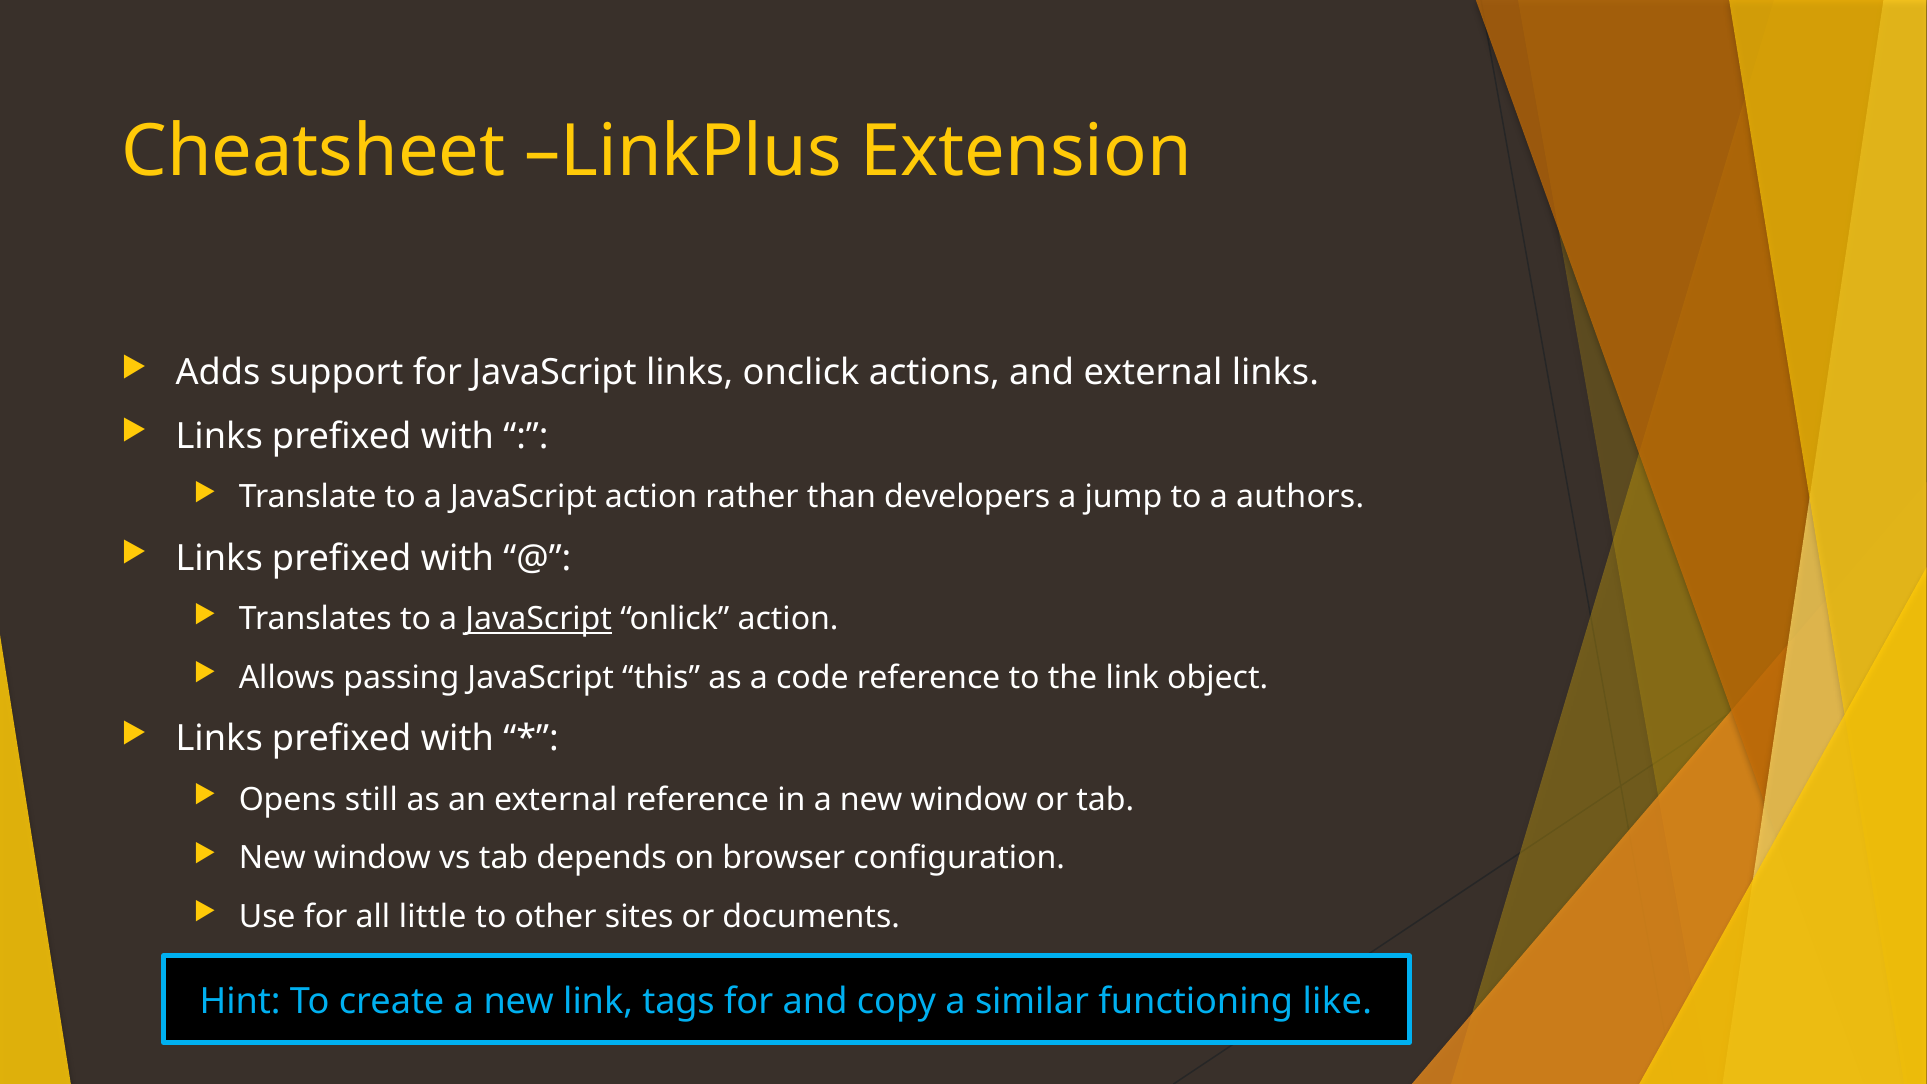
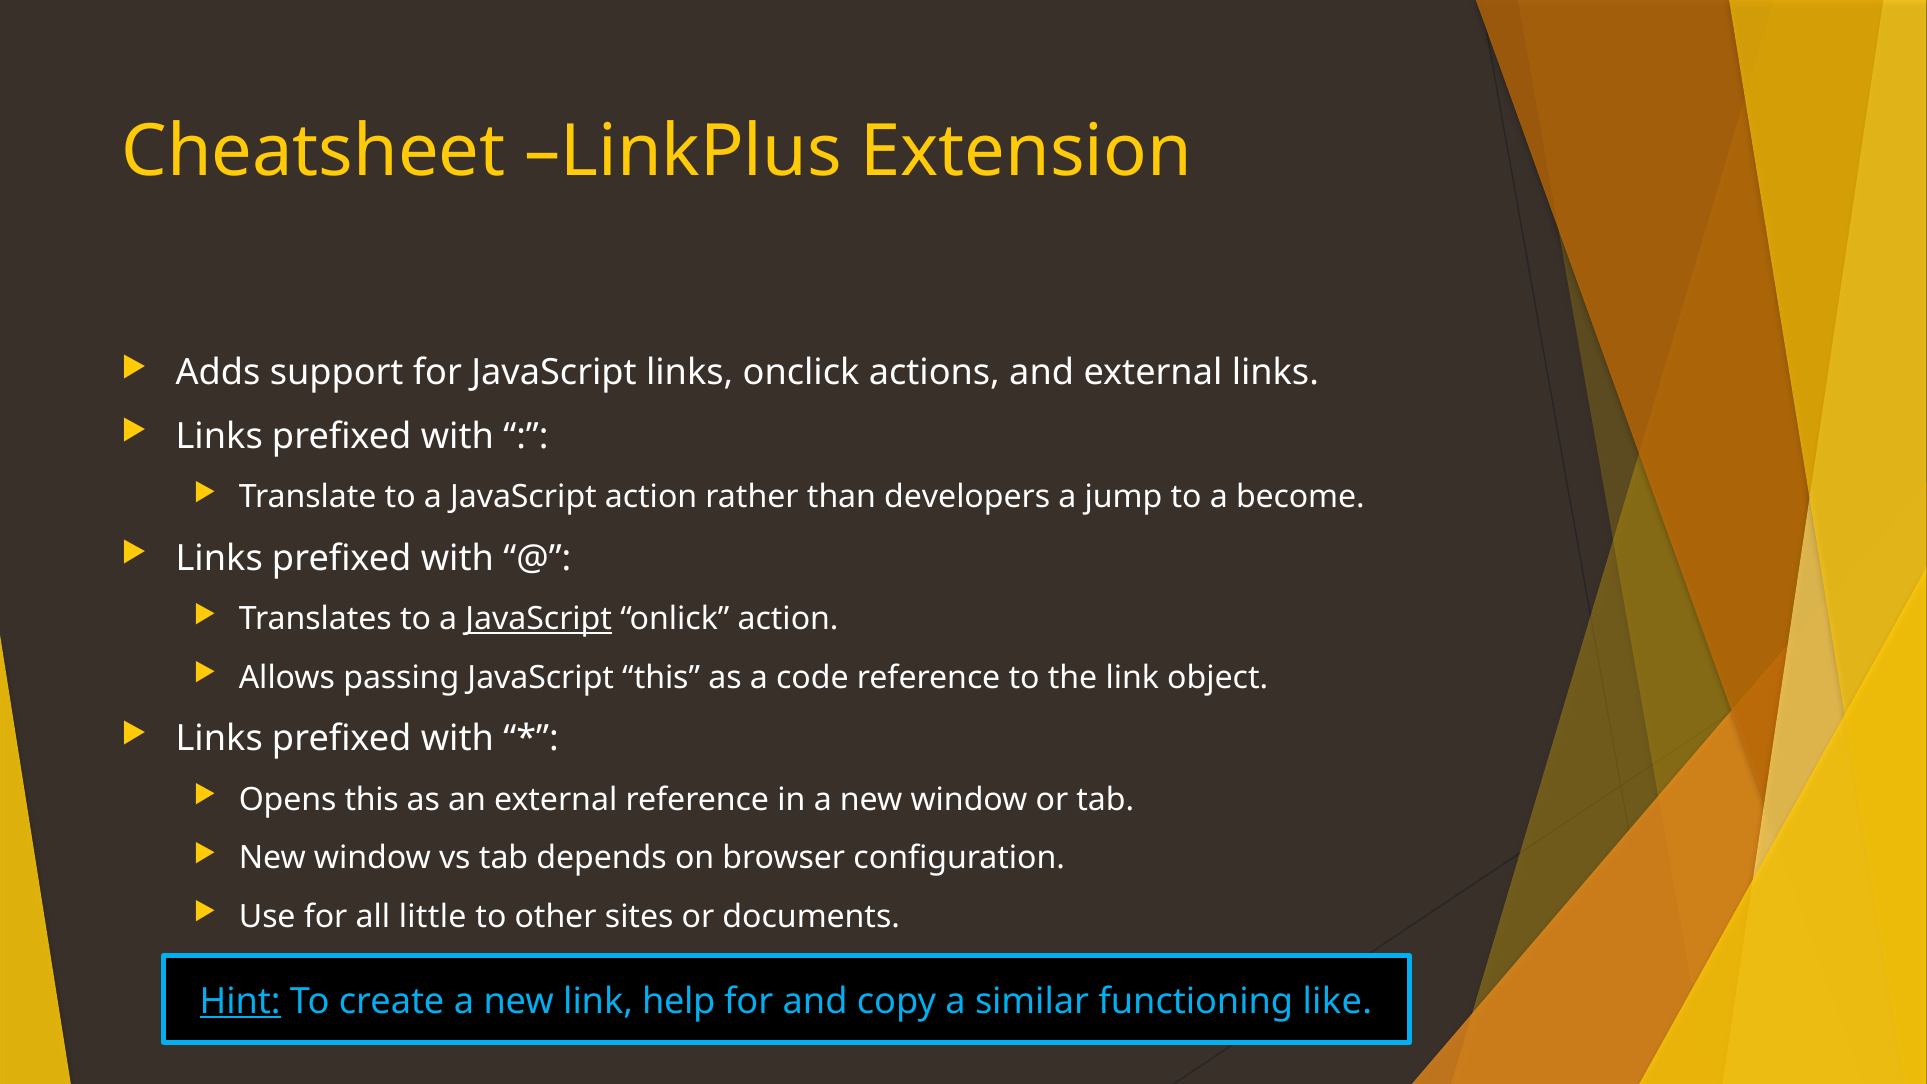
authors: authors -> become
Opens still: still -> this
Hint underline: none -> present
tags: tags -> help
